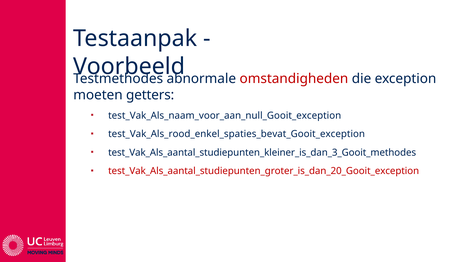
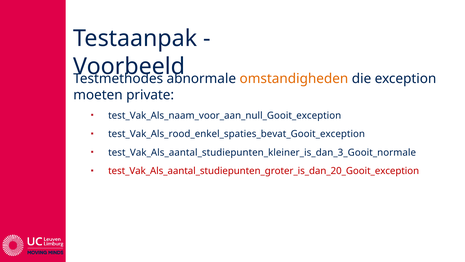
omstandigheden colour: red -> orange
getters: getters -> private
test_Vak_Als_aantal_studiepunten_kleiner_is_dan_3_Gooit_methodes: test_Vak_Als_aantal_studiepunten_kleiner_is_dan_3_Gooit_methodes -> test_Vak_Als_aantal_studiepunten_kleiner_is_dan_3_Gooit_normale
